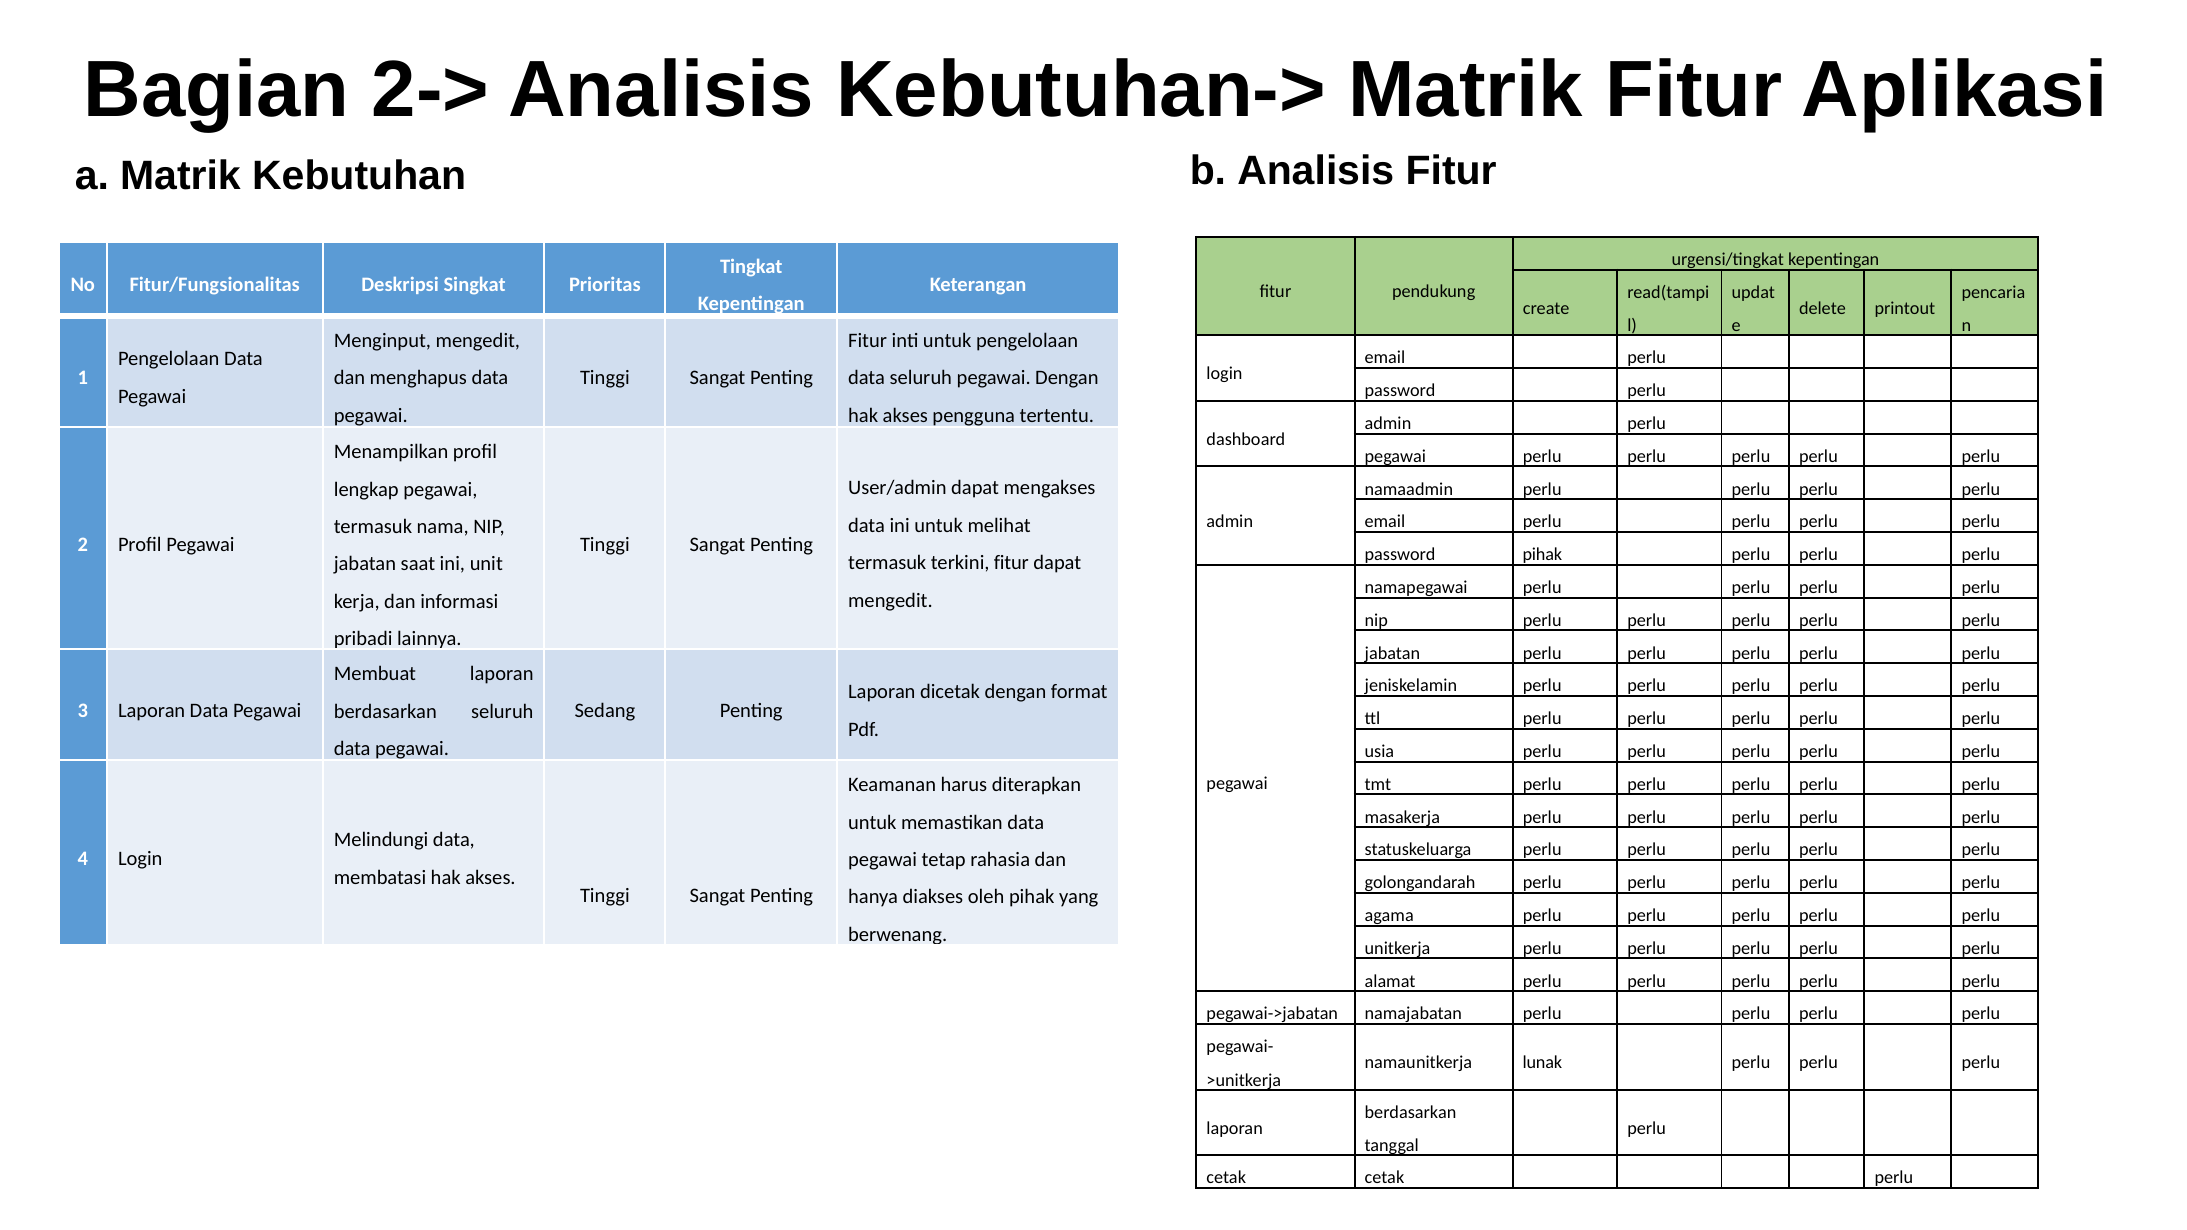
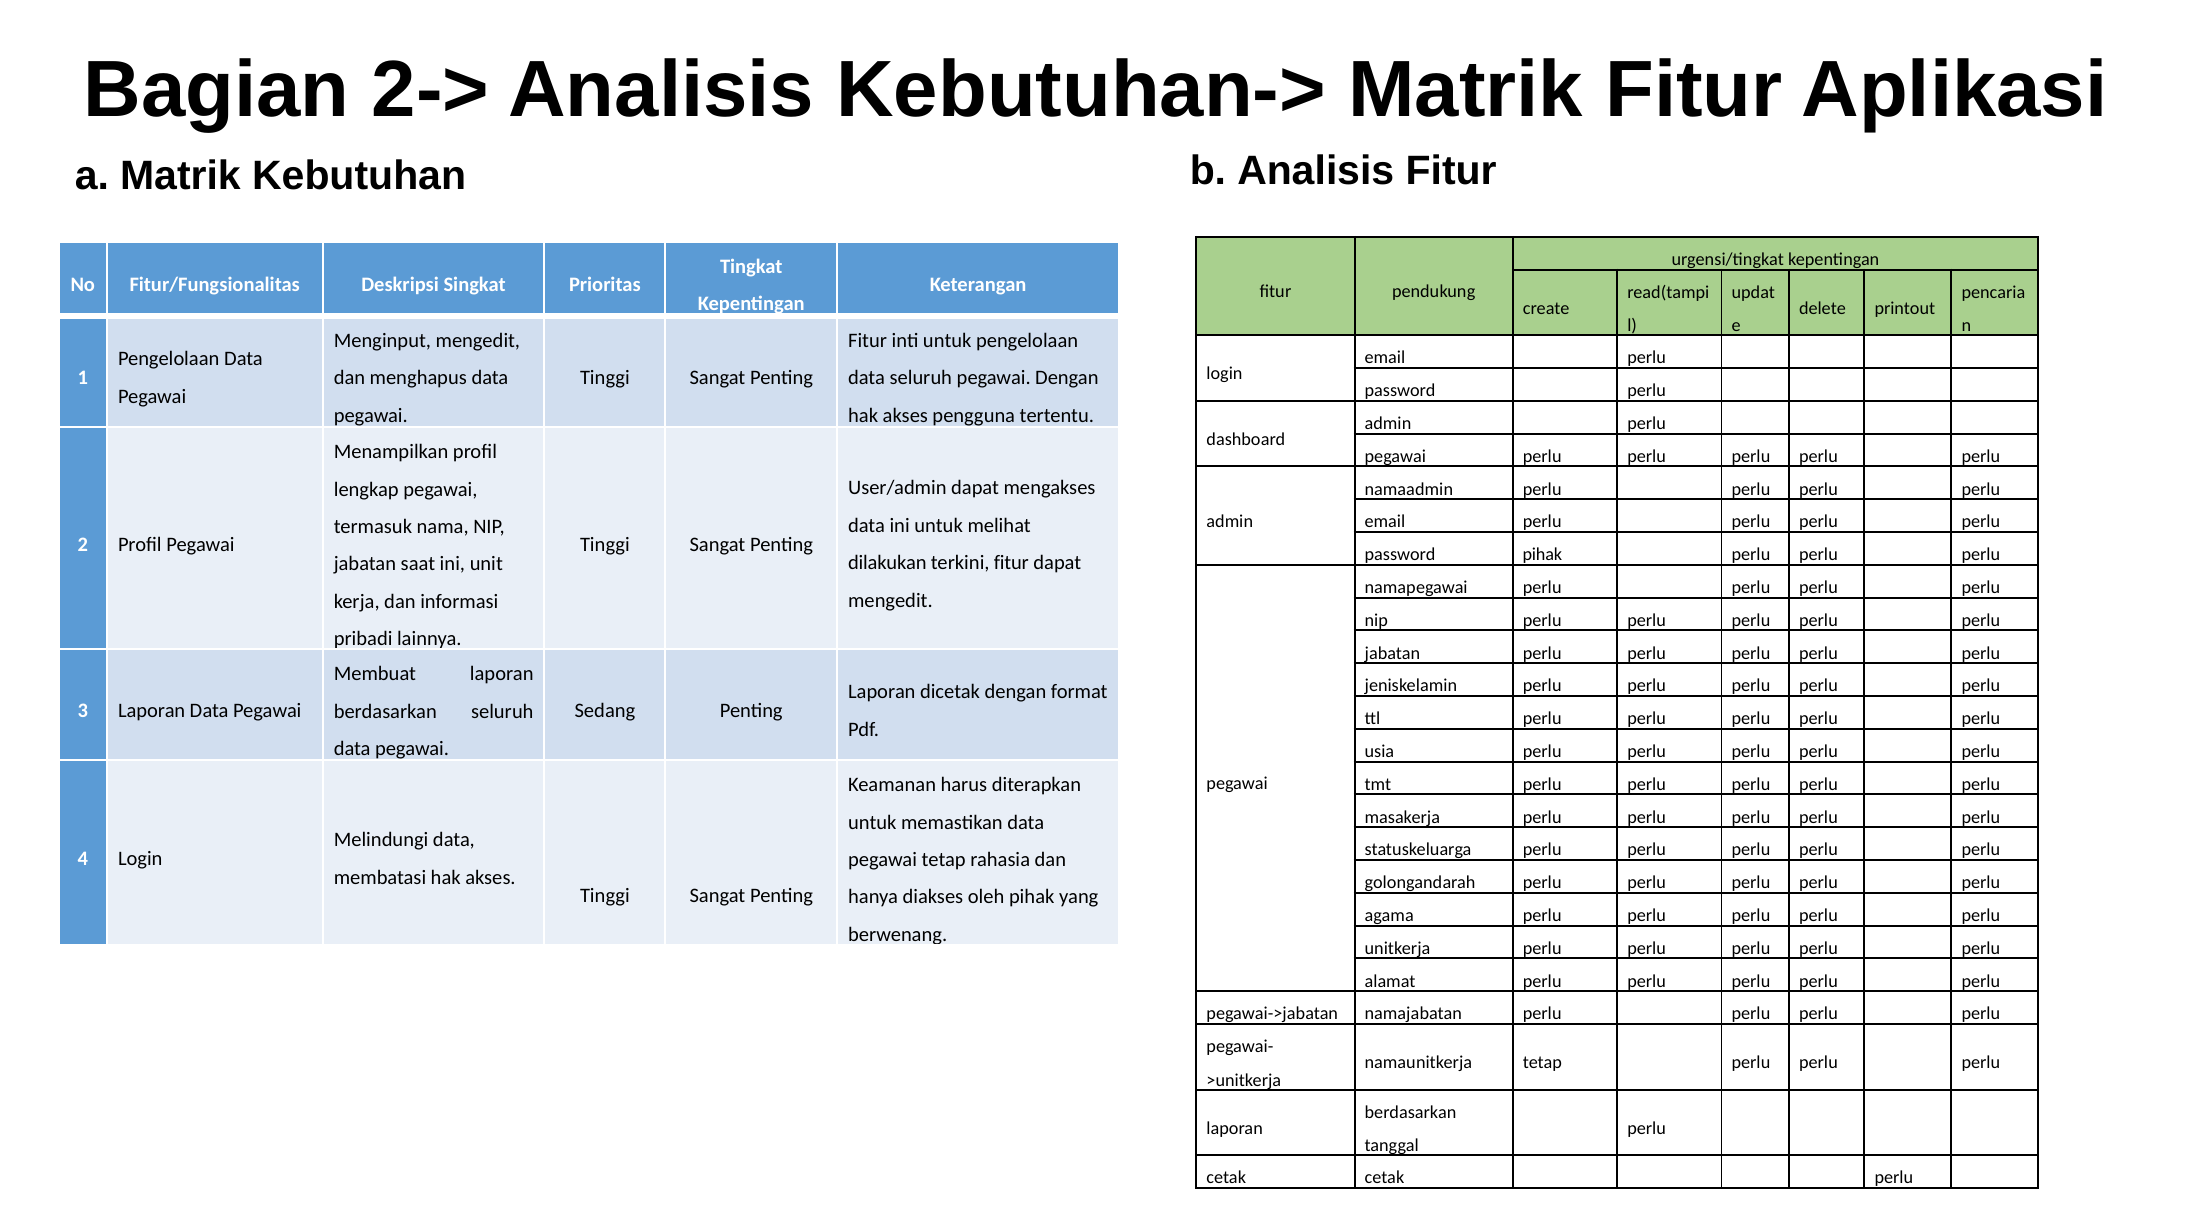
termasuk at (887, 563): termasuk -> dilakukan
namaunitkerja lunak: lunak -> tetap
